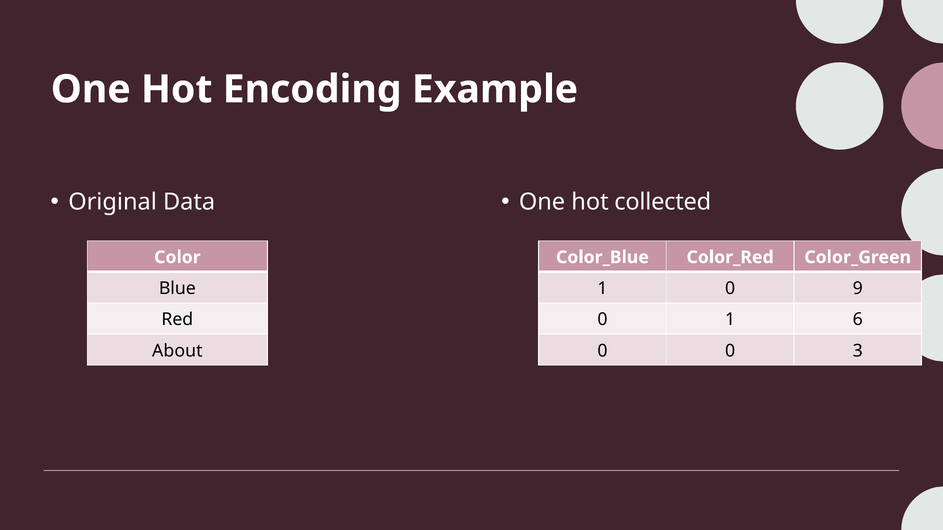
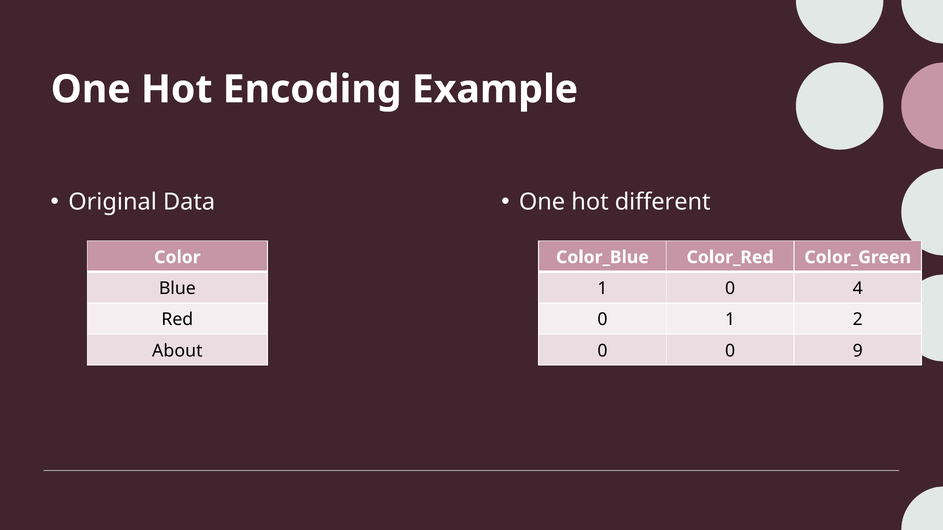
collected: collected -> different
9: 9 -> 4
6: 6 -> 2
3: 3 -> 9
